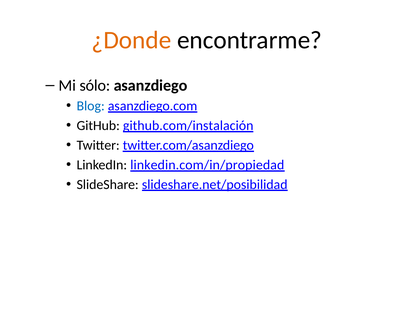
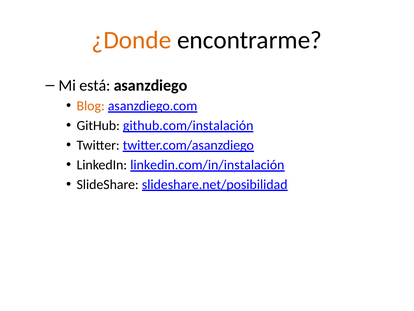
sólo: sólo -> está
Blog colour: blue -> orange
linkedin.com/in/propiedad: linkedin.com/in/propiedad -> linkedin.com/in/instalación
